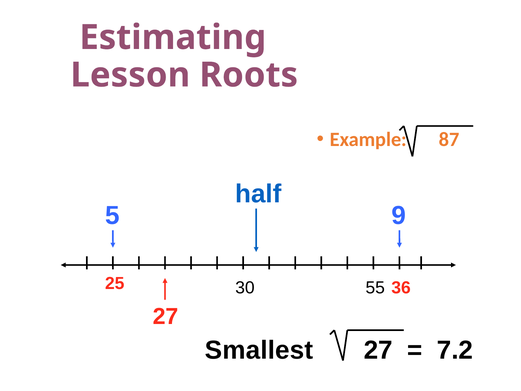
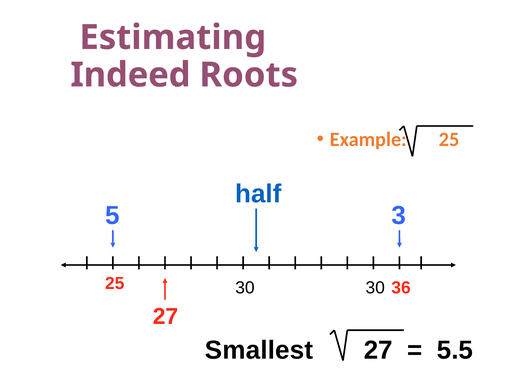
Lesson: Lesson -> Indeed
Example 87: 87 -> 25
9: 9 -> 3
25 55: 55 -> 30
7.2: 7.2 -> 5.5
